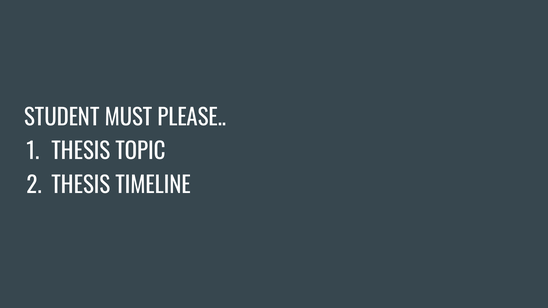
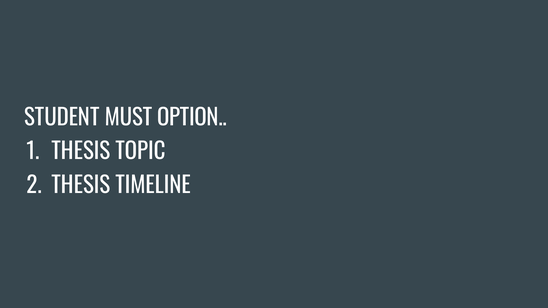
PLEASE: PLEASE -> OPTION
